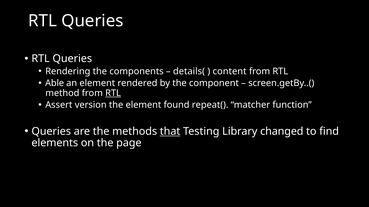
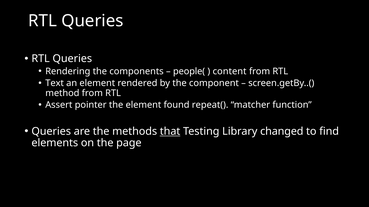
details(: details( -> people(
Able: Able -> Text
RTL at (113, 93) underline: present -> none
version: version -> pointer
